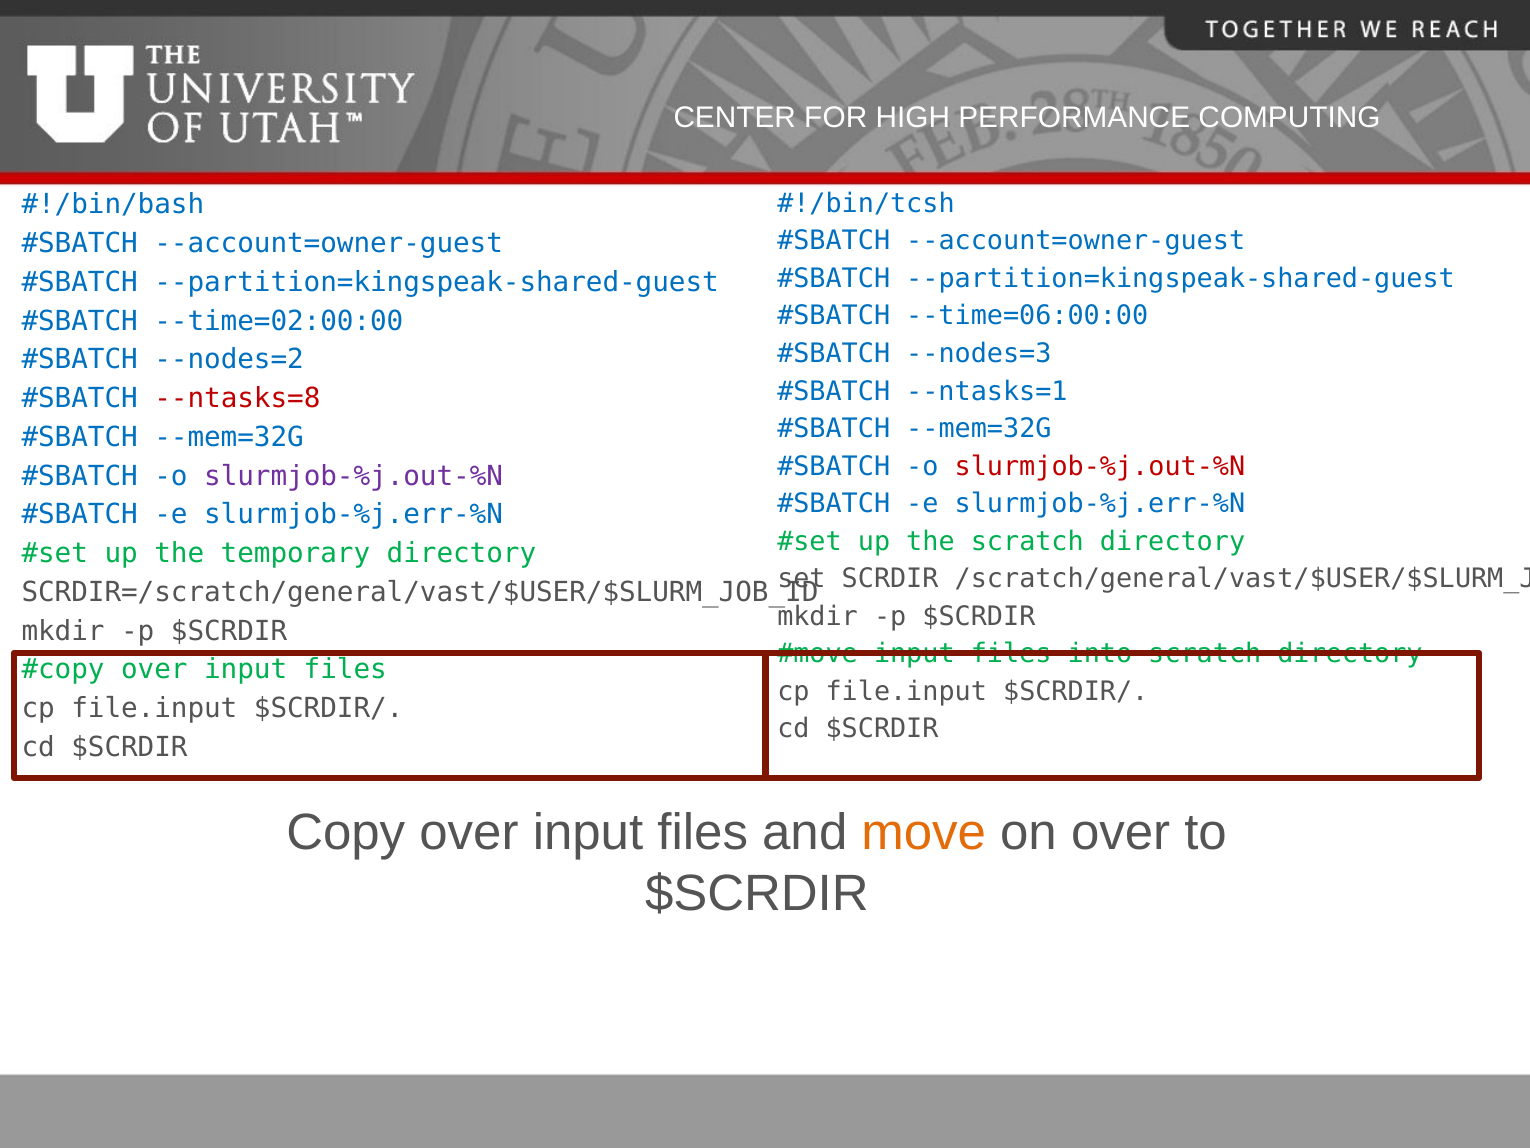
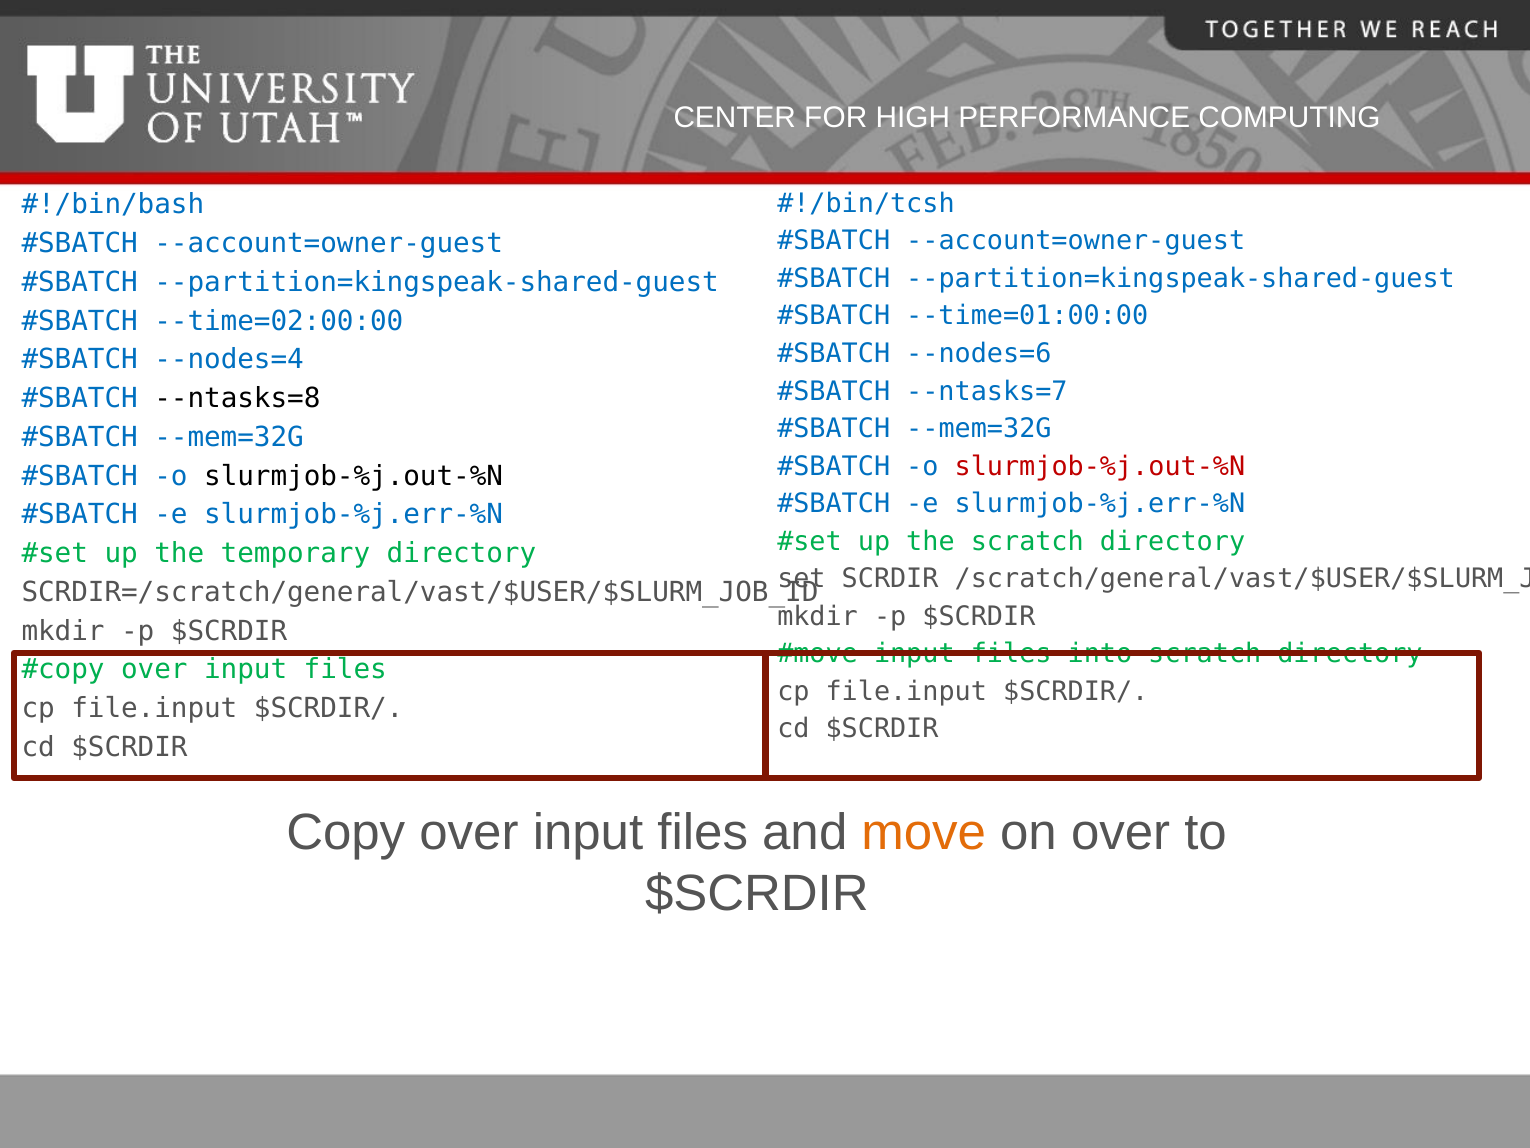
--time=06:00:00: --time=06:00:00 -> --time=01:00:00
--nodes=3: --nodes=3 -> --nodes=6
--nodes=2: --nodes=2 -> --nodes=4
--ntasks=1: --ntasks=1 -> --ntasks=7
--ntasks=8 colour: red -> black
slurmjob-%j.out-%N at (354, 476) colour: purple -> black
